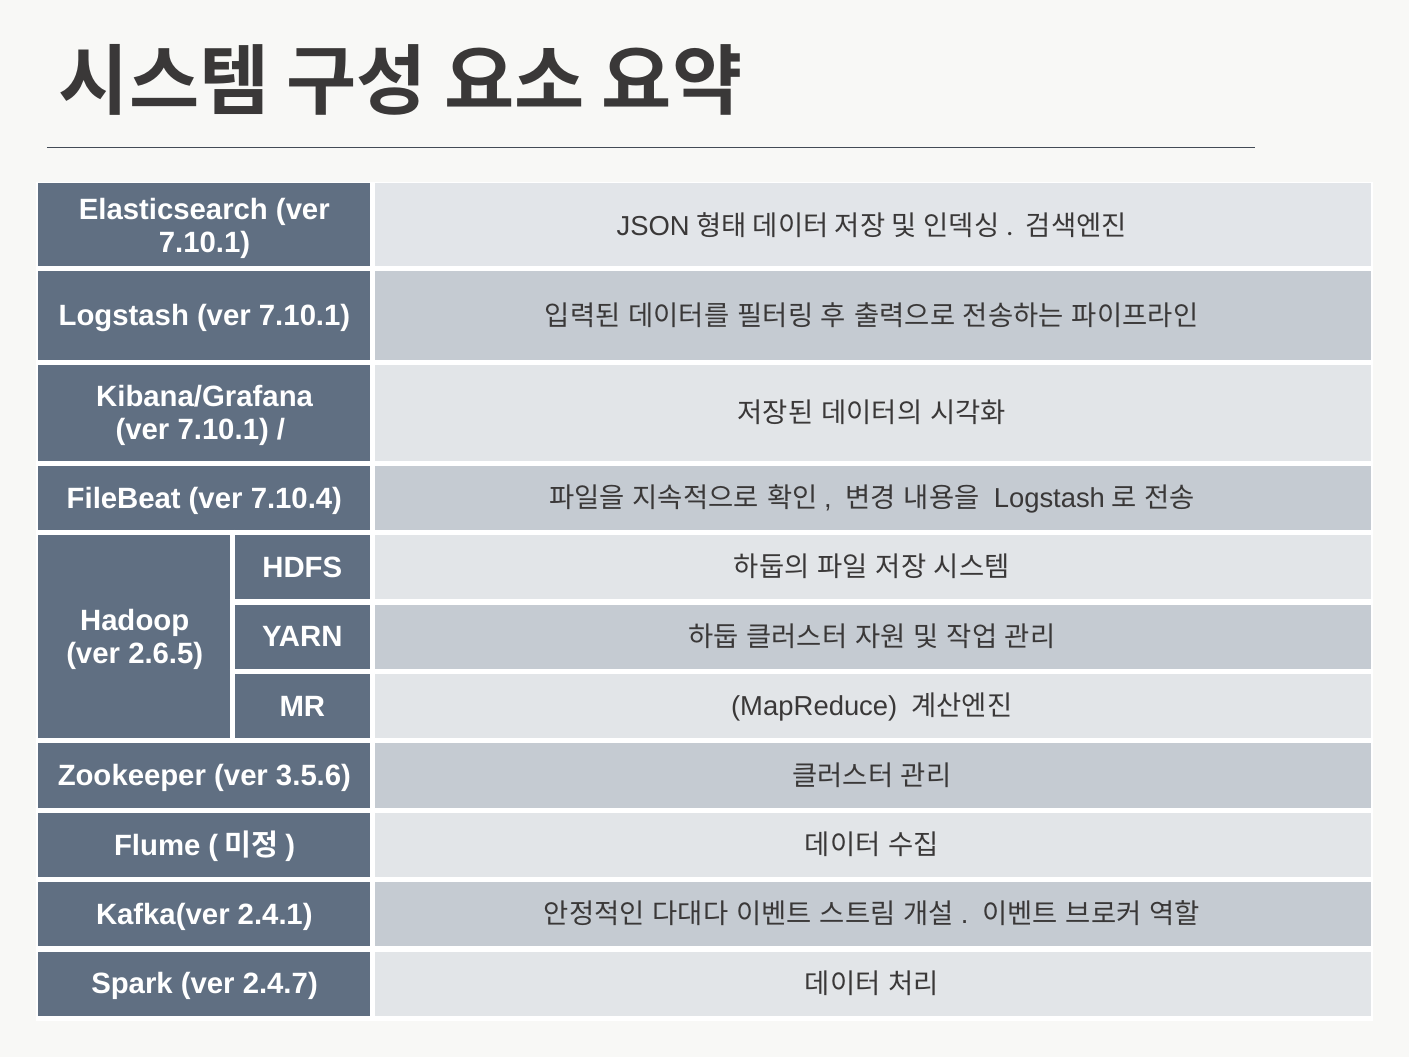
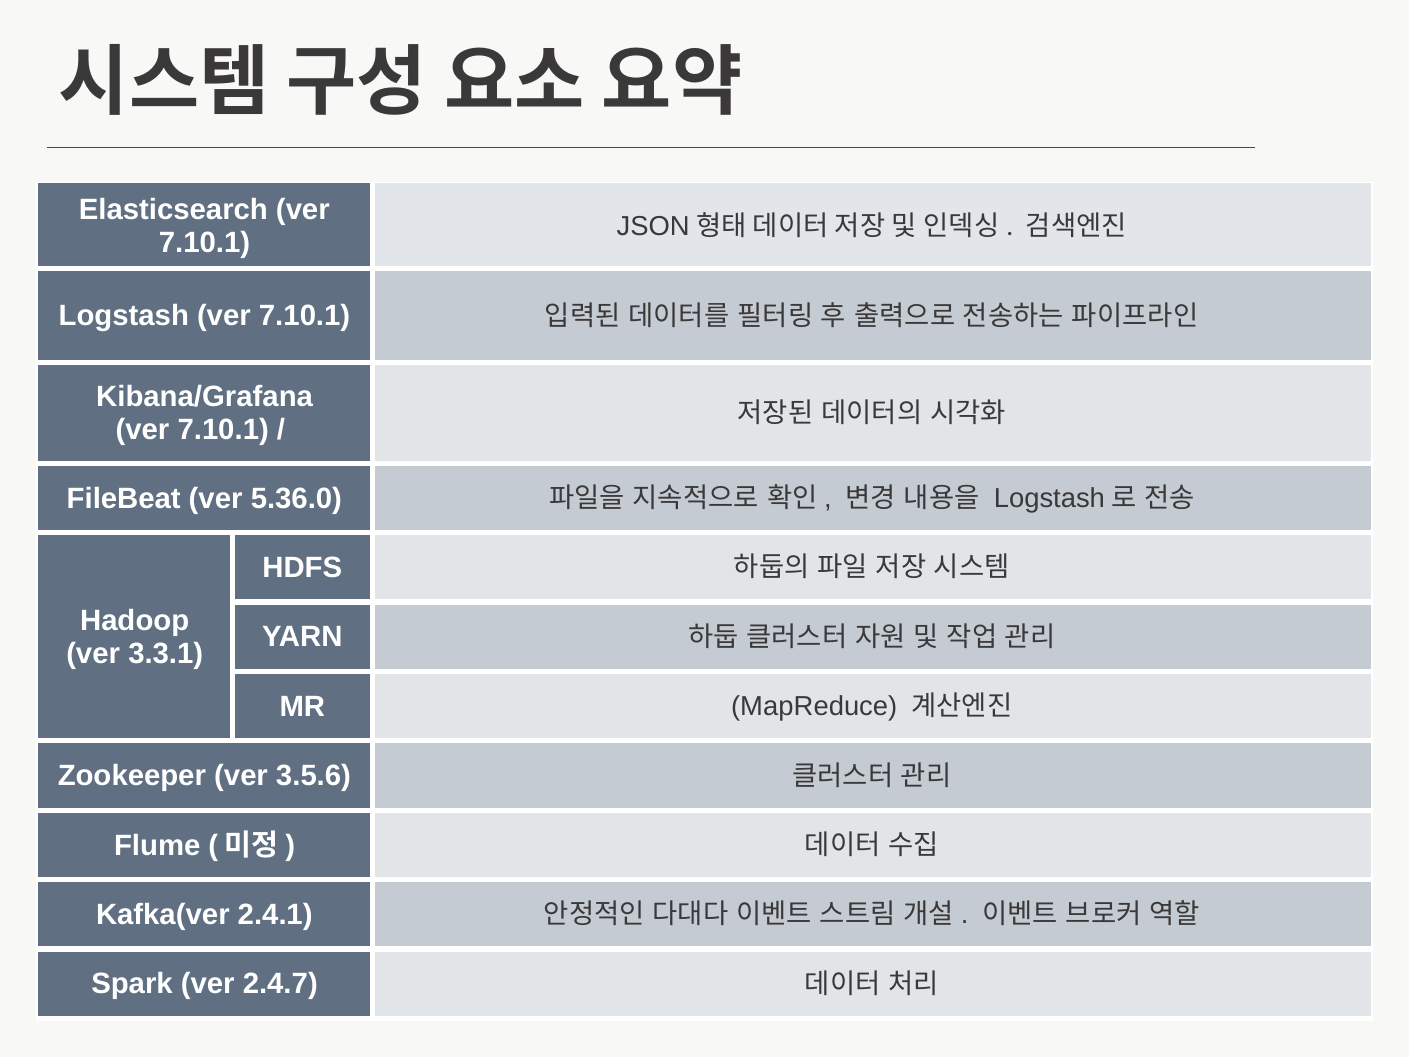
7.10.4: 7.10.4 -> 5.36.0
2.6.5: 2.6.5 -> 3.3.1
